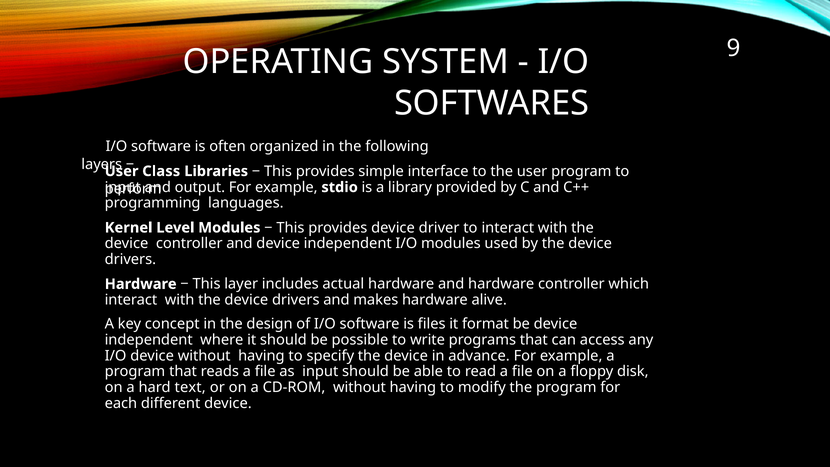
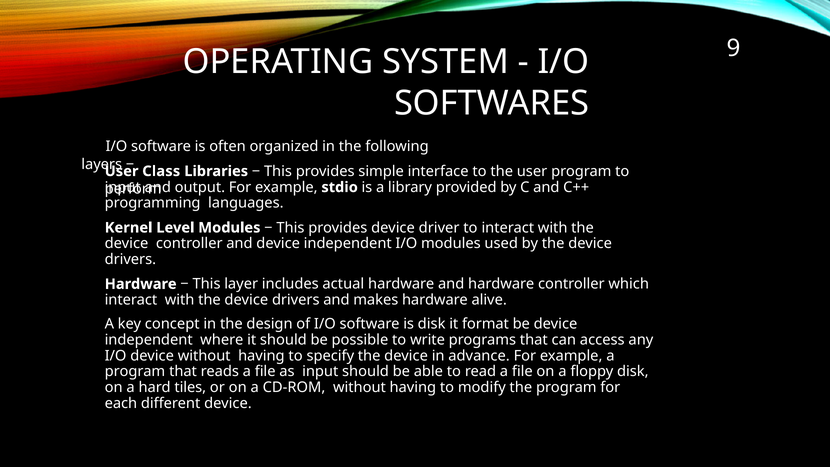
is files: files -> disk
text: text -> tiles
